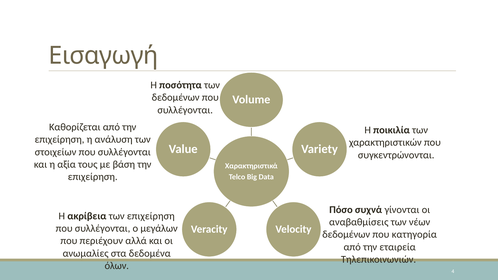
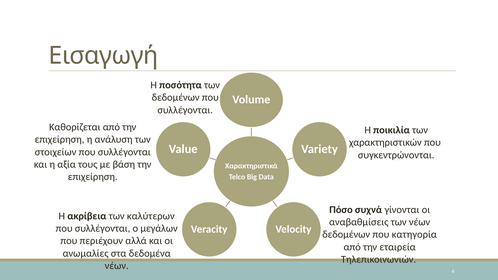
των επιχείρηση: επιχείρηση -> καλύτερων
όλων at (117, 266): όλων -> νέων
